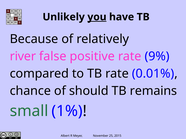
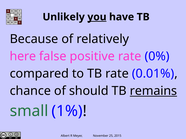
river: river -> here
9%: 9% -> 0%
remains underline: none -> present
